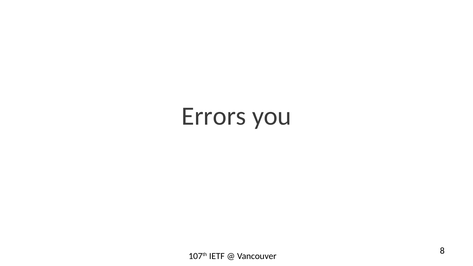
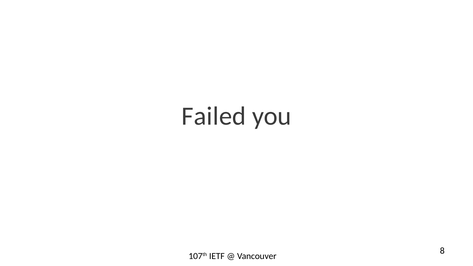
Errors: Errors -> Failed
